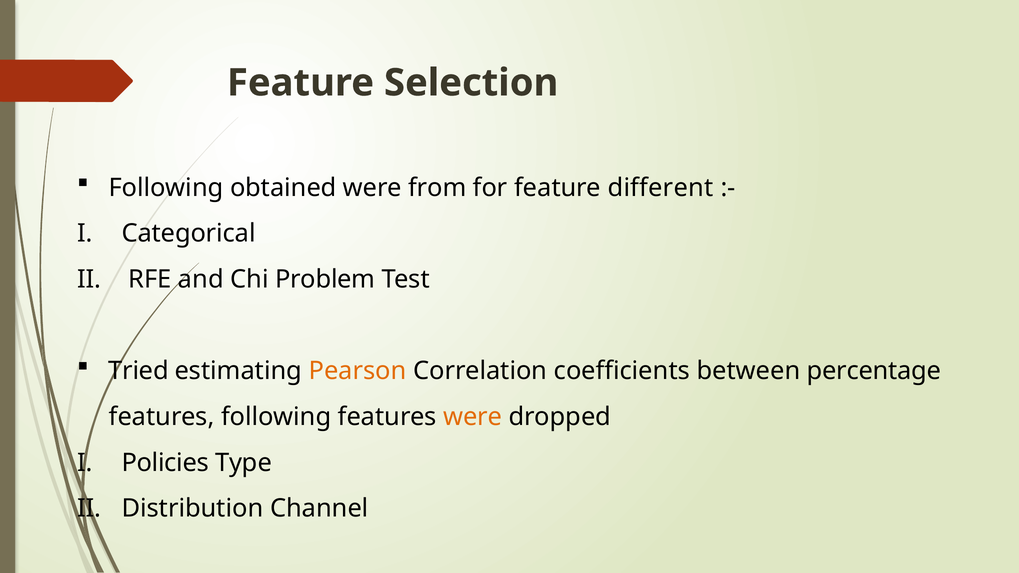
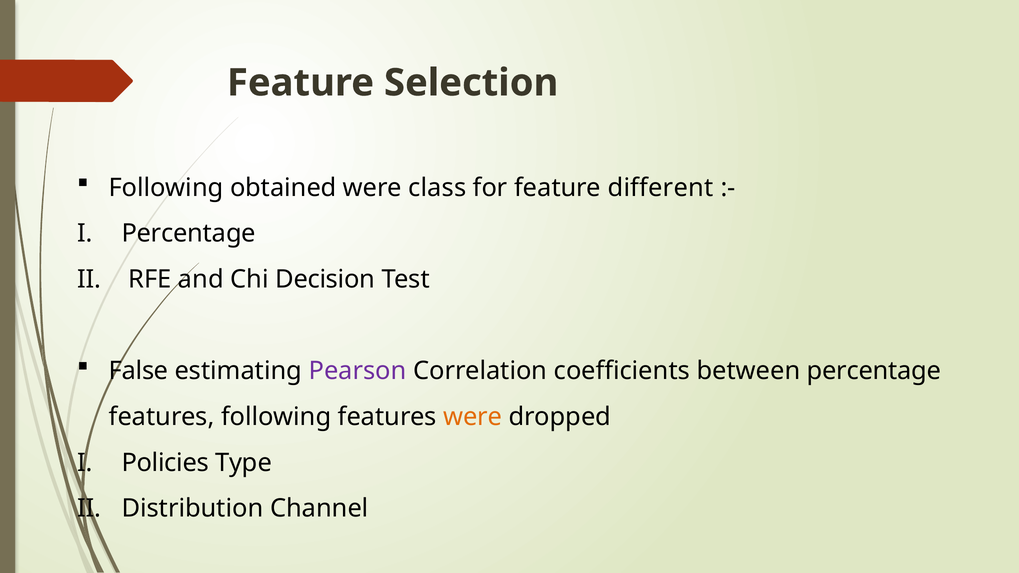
from: from -> class
Categorical at (189, 234): Categorical -> Percentage
Problem: Problem -> Decision
Tried: Tried -> False
Pearson colour: orange -> purple
